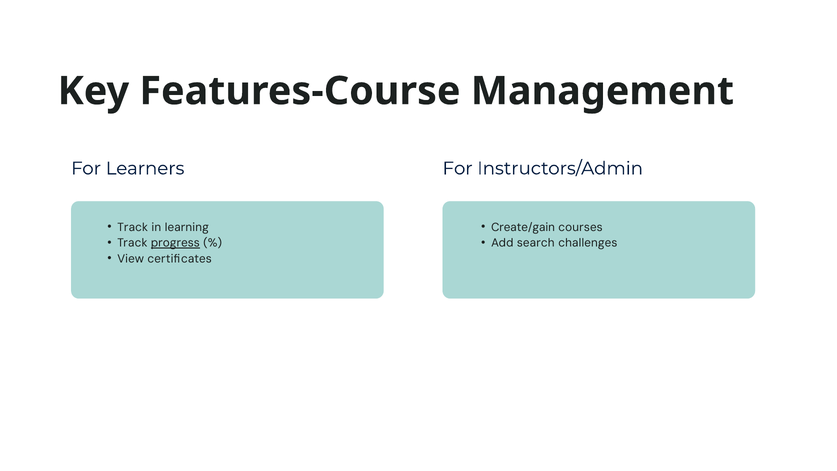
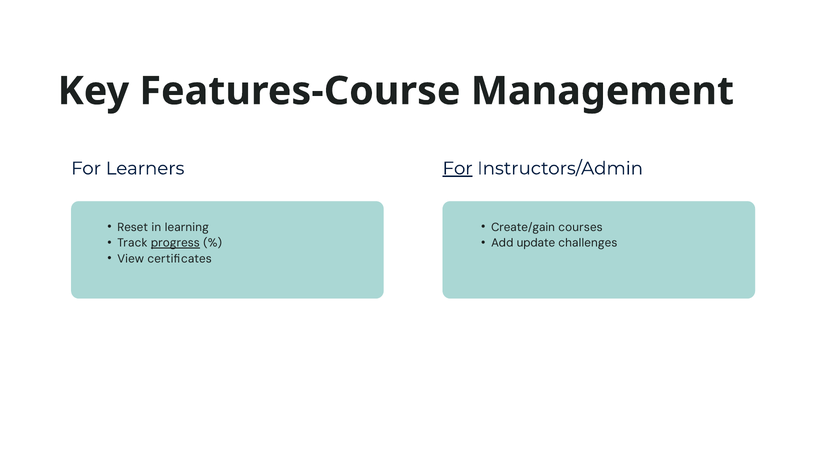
For at (458, 168) underline: none -> present
Track at (133, 227): Track -> Reset
search: search -> update
